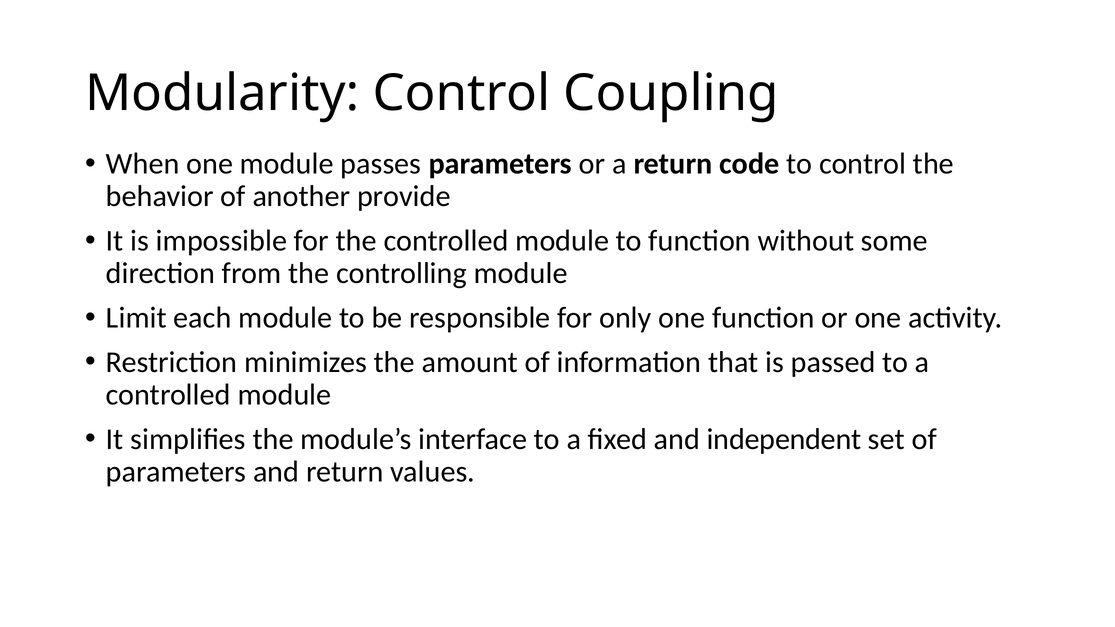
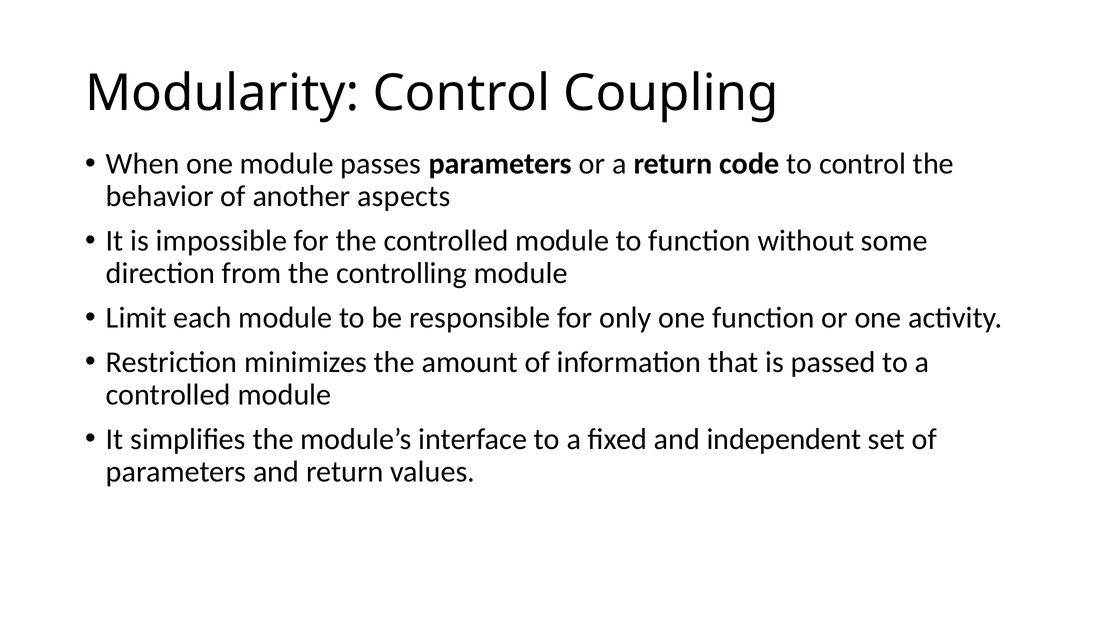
provide: provide -> aspects
